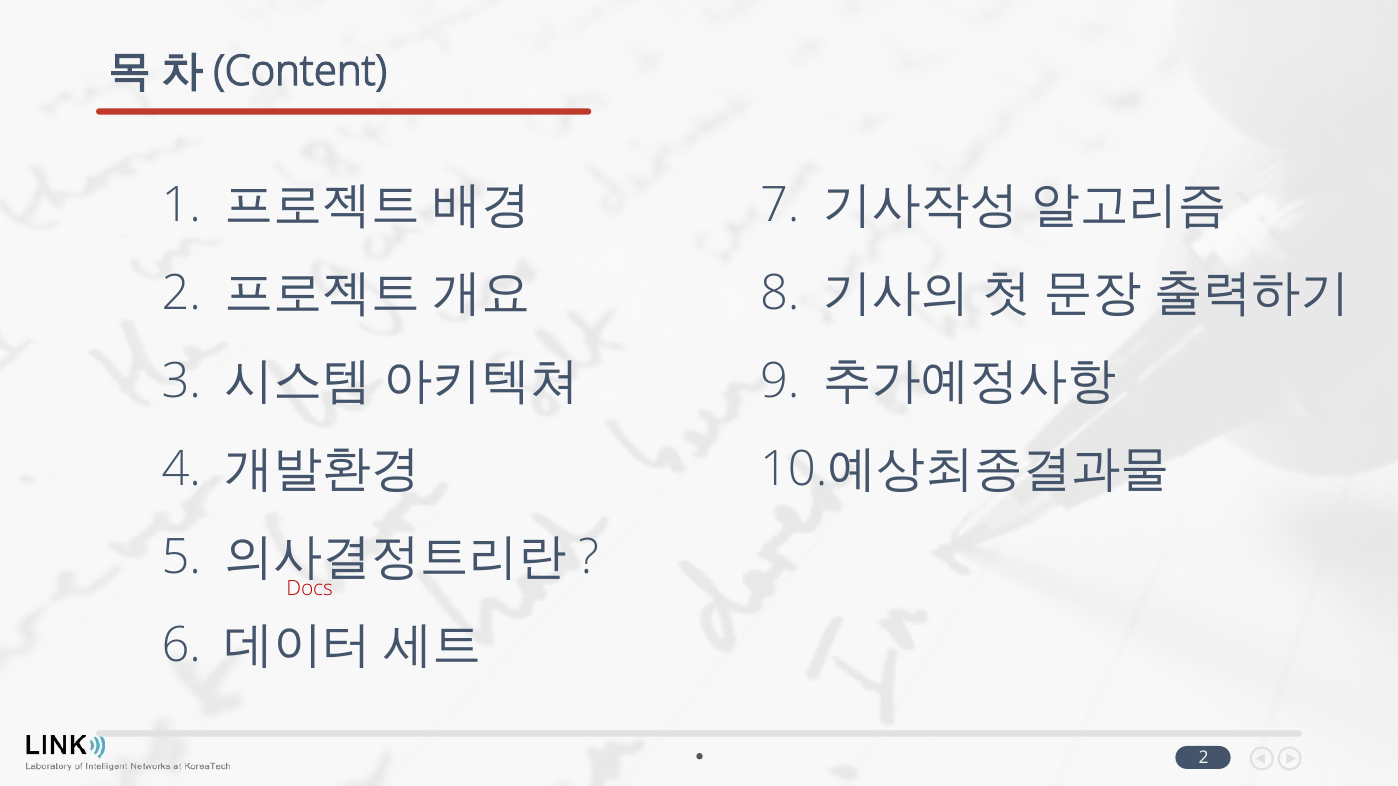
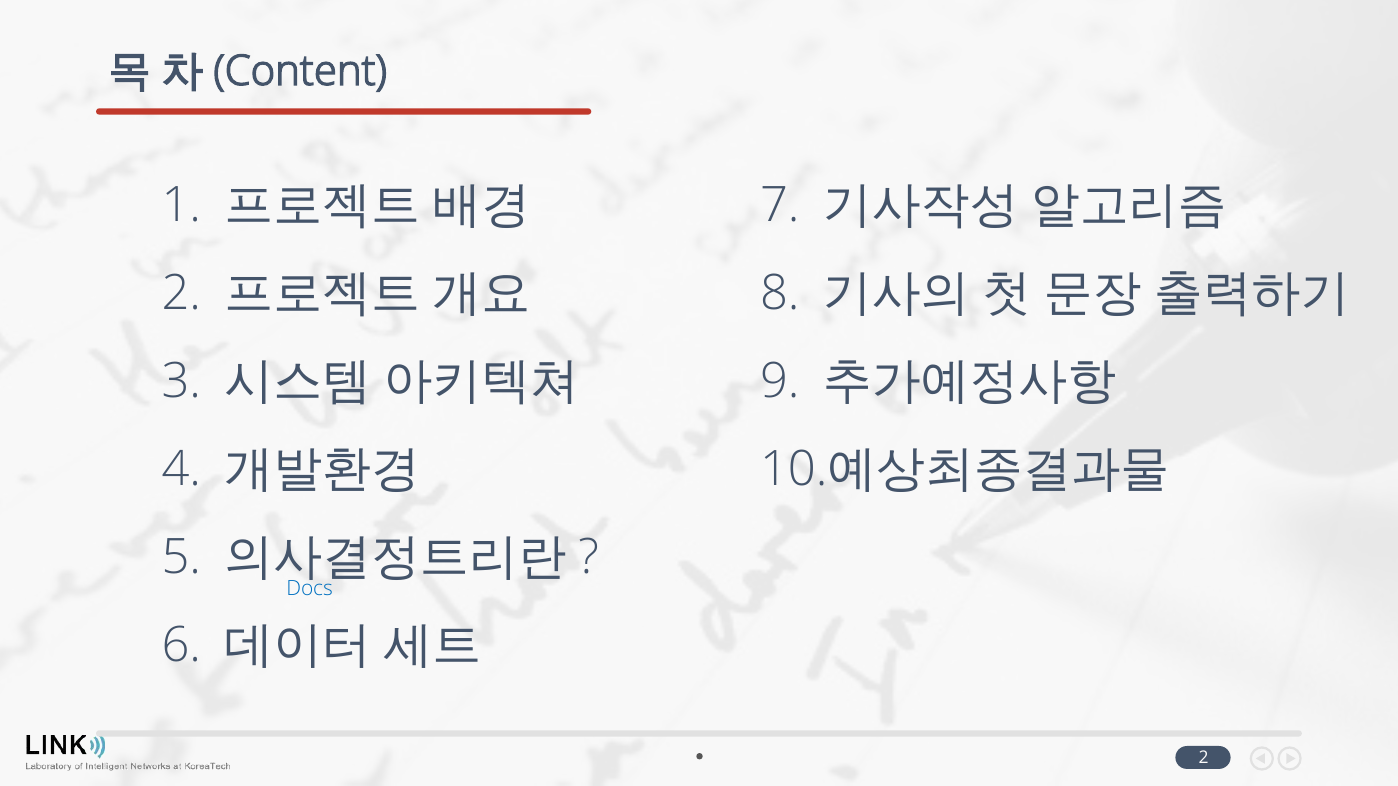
Docs colour: red -> blue
